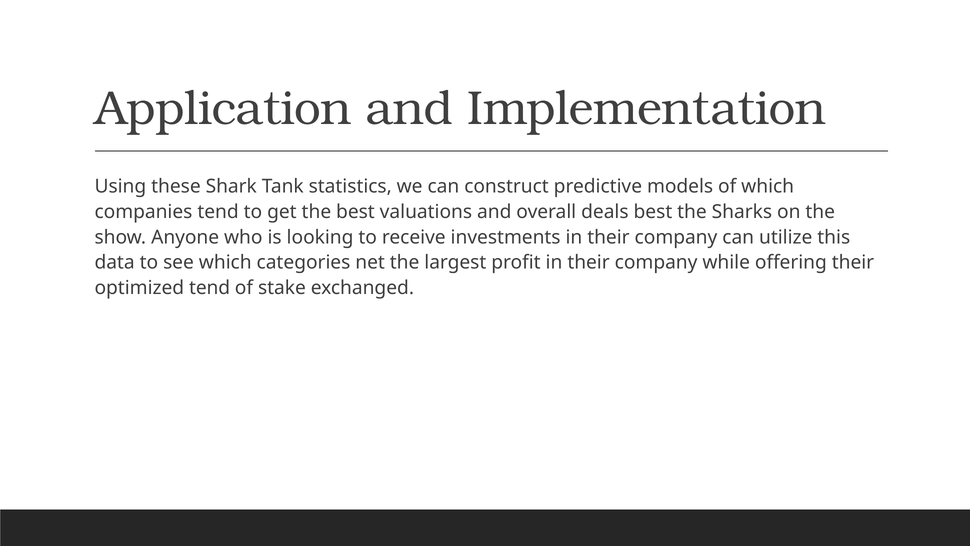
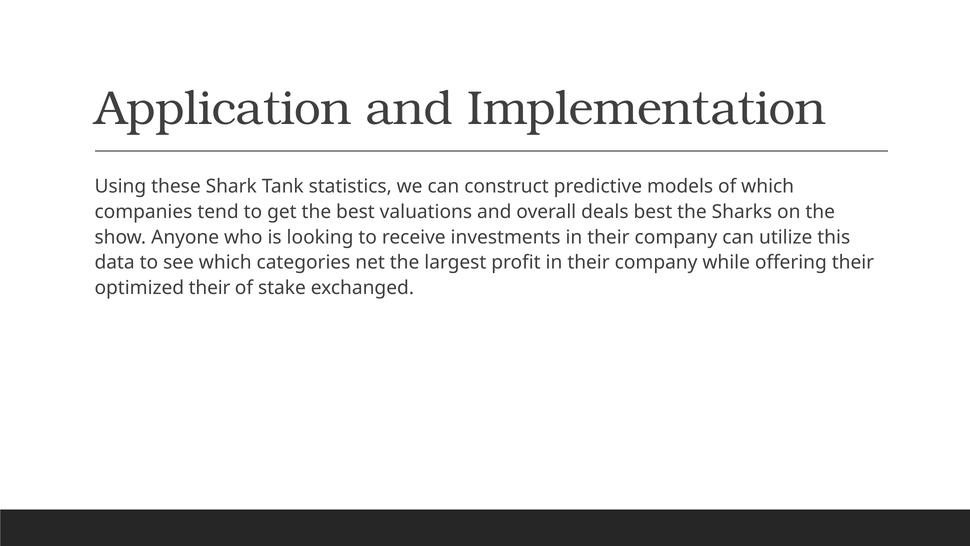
optimized tend: tend -> their
